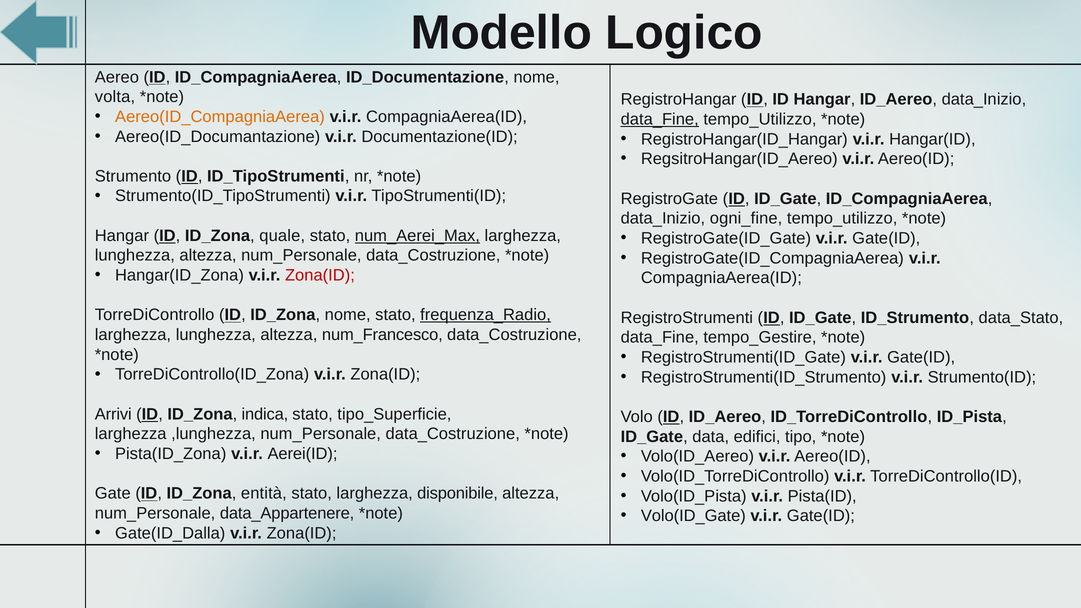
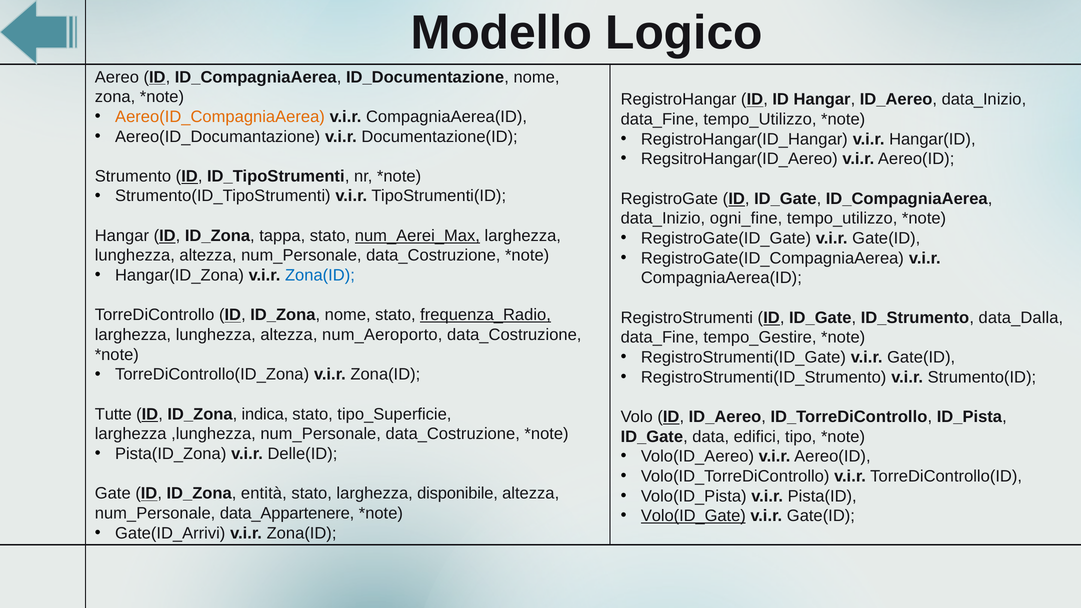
volta: volta -> zona
data_Fine at (660, 119) underline: present -> none
quale: quale -> tappa
Zona(ID at (320, 275) colour: red -> blue
data_Stato: data_Stato -> data_Dalla
num_Francesco: num_Francesco -> num_Aeroporto
Arrivi: Arrivi -> Tutte
Aerei(ID: Aerei(ID -> Delle(ID
Volo(ID_Gate underline: none -> present
Gate(ID_Dalla: Gate(ID_Dalla -> Gate(ID_Arrivi
